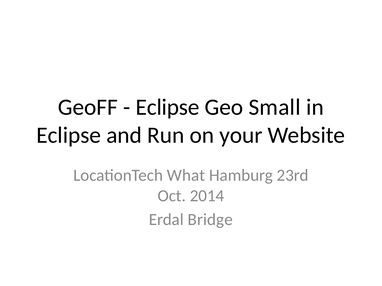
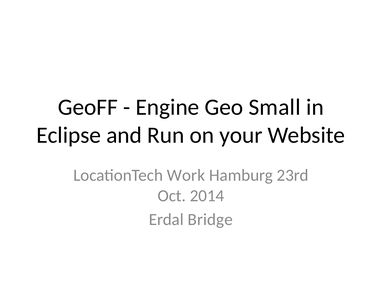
Eclipse at (168, 107): Eclipse -> Engine
What: What -> Work
